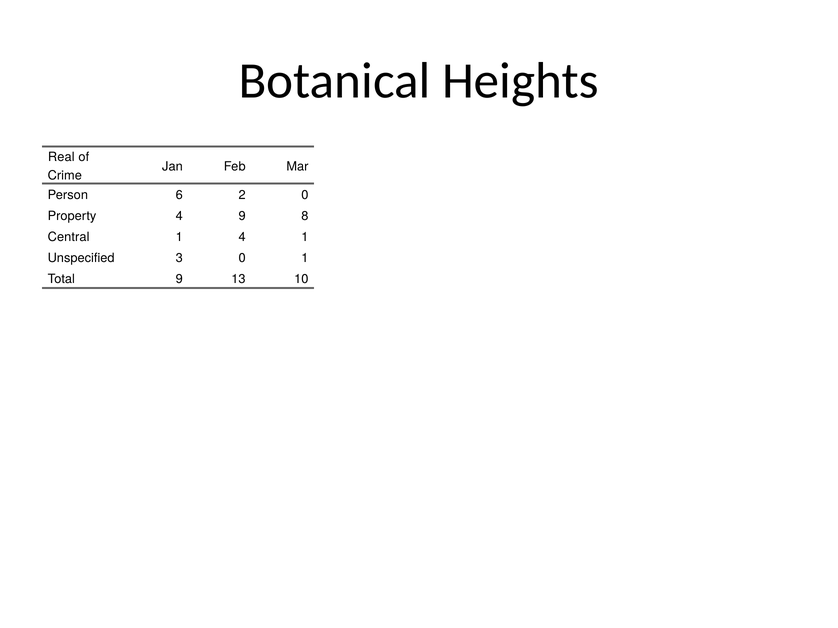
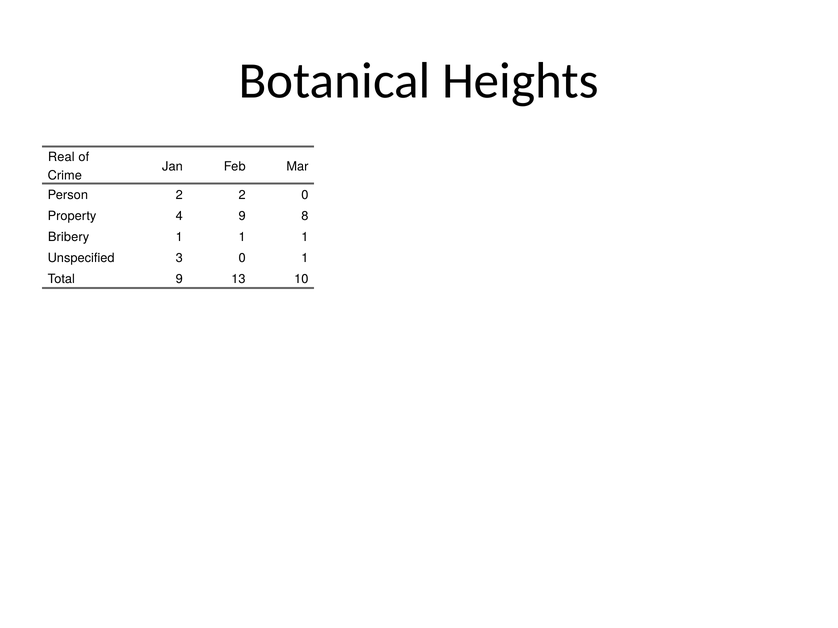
Person 6: 6 -> 2
Central: Central -> Bribery
4 at (242, 237): 4 -> 1
